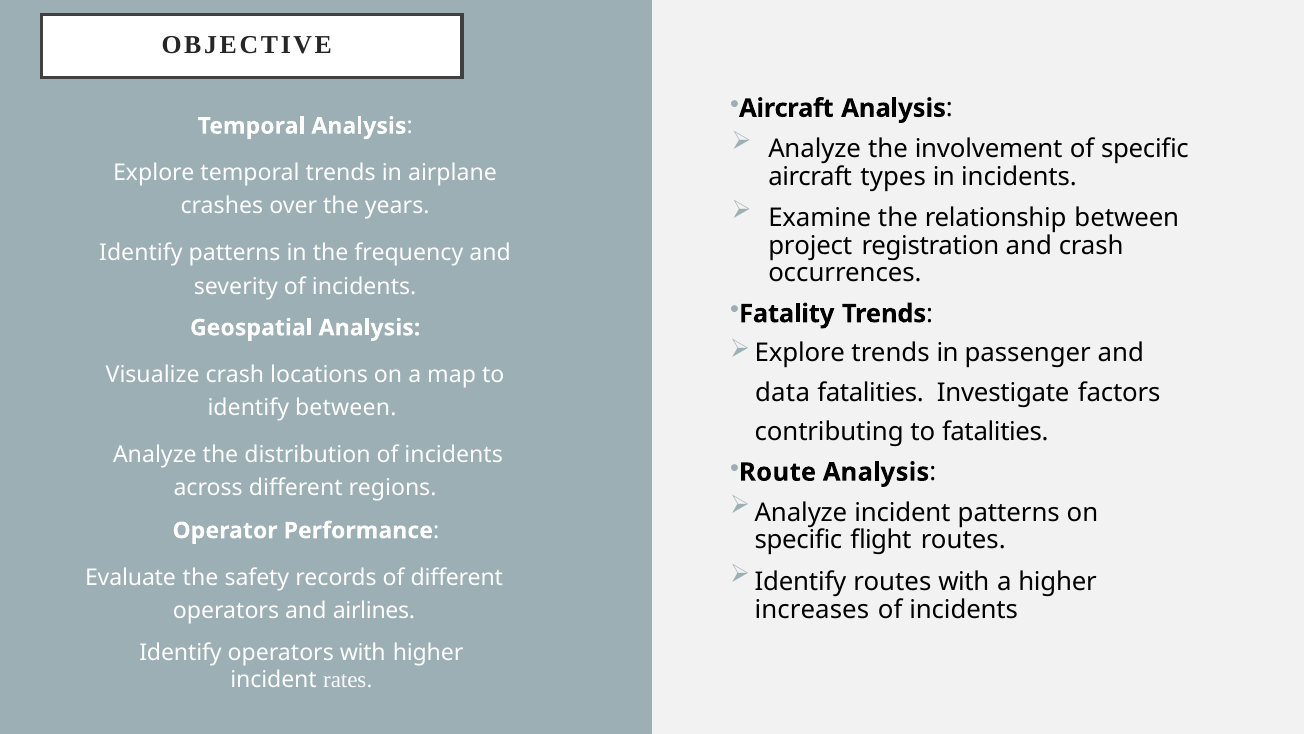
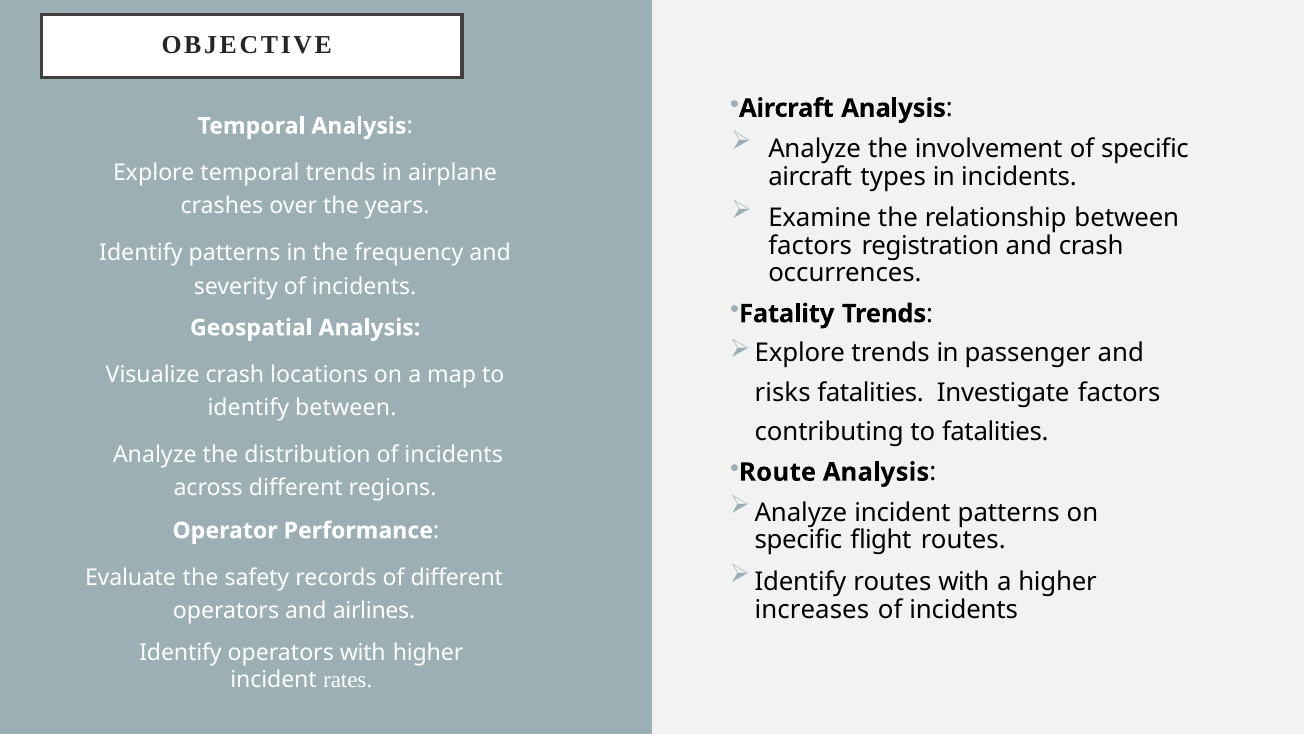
project at (810, 245): project -> factors
data: data -> risks
